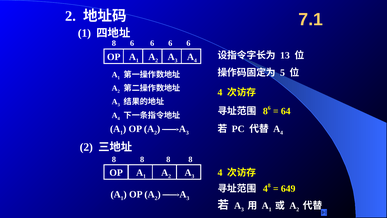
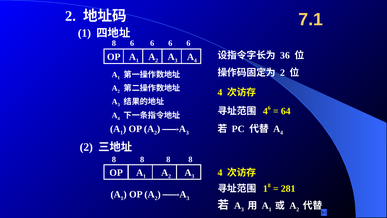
13: 13 -> 36
5 at (283, 72): 5 -> 2
8 at (265, 111): 8 -> 4
4 at (265, 188): 4 -> 1
649: 649 -> 281
